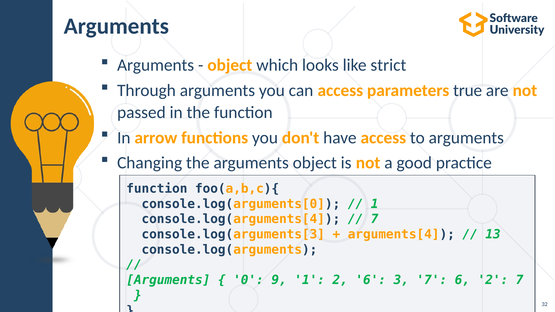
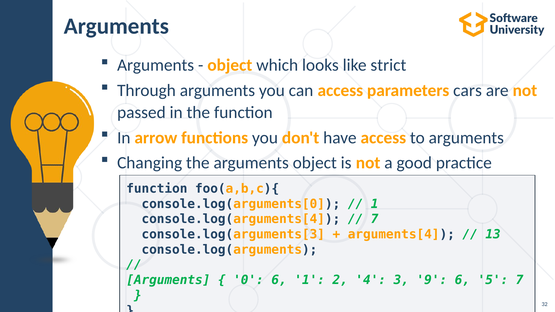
true: true -> cars
0 9: 9 -> 6
2 6: 6 -> 4
3 7: 7 -> 9
6 2: 2 -> 5
